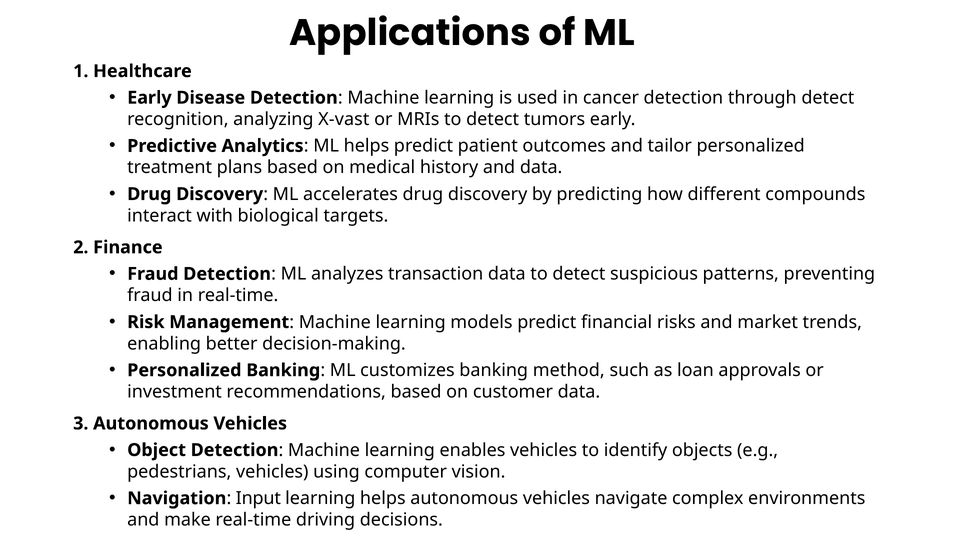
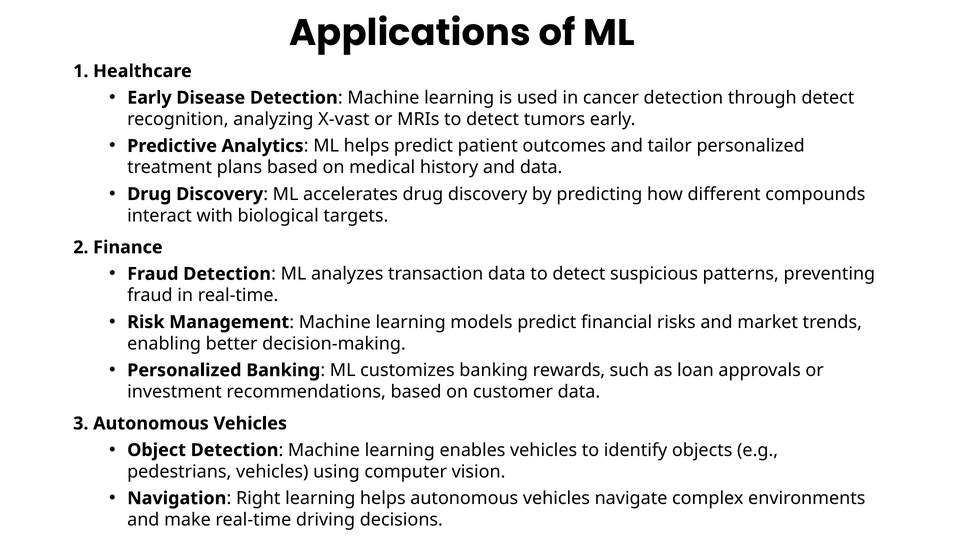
method: method -> rewards
Input: Input -> Right
